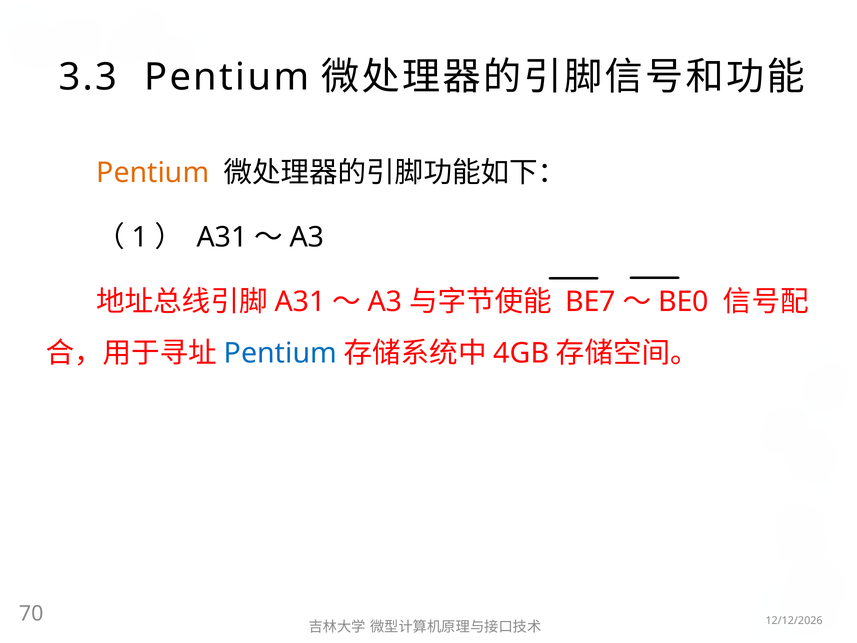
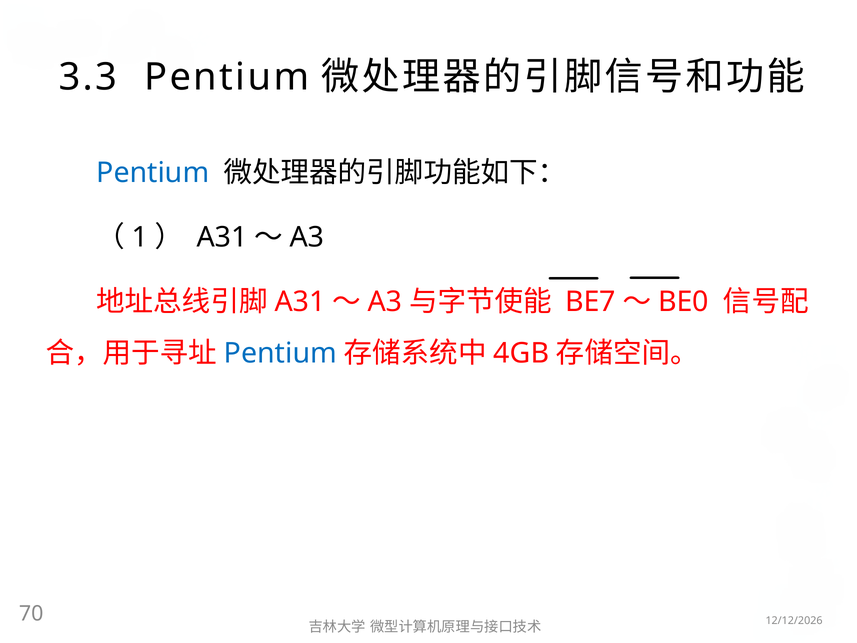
Pentium at (153, 173) colour: orange -> blue
